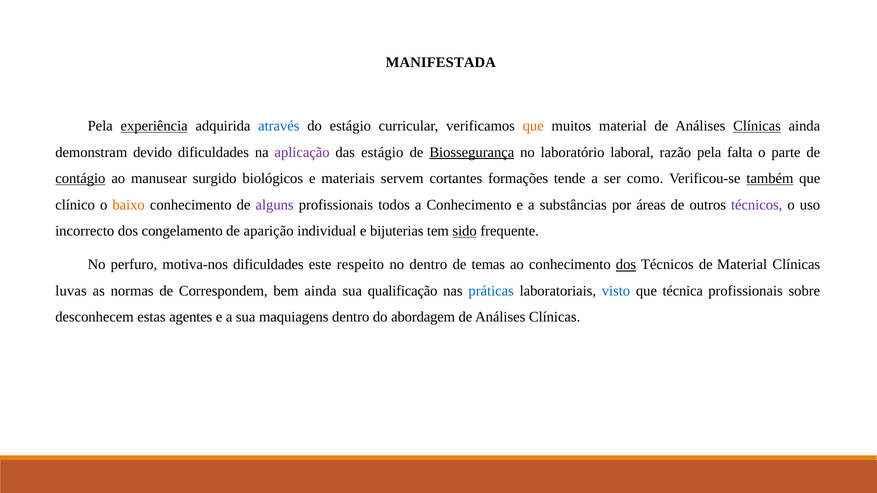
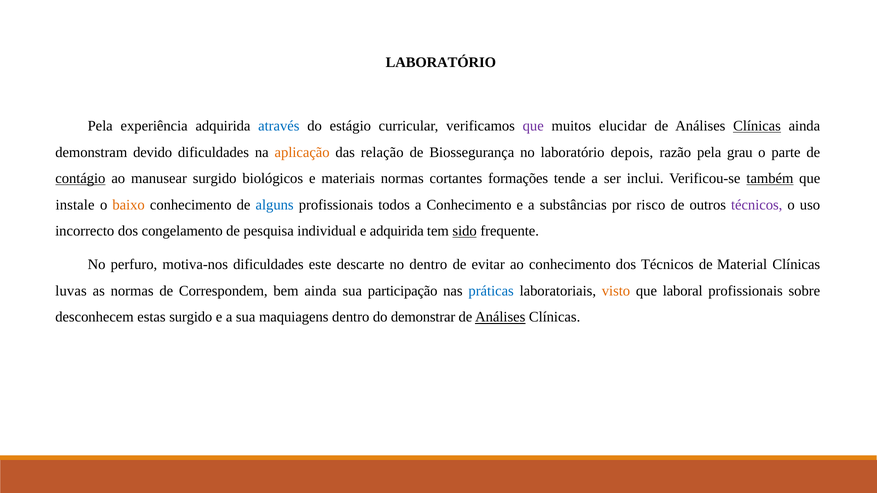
MANIFESTADA at (441, 63): MANIFESTADA -> LABORATÓRIO
experiência underline: present -> none
que at (533, 126) colour: orange -> purple
muitos material: material -> elucidar
aplicação colour: purple -> orange
das estágio: estágio -> relação
Biossegurança underline: present -> none
laboral: laboral -> depois
falta: falta -> grau
materiais servem: servem -> normas
como: como -> inclui
clínico: clínico -> instale
alguns colour: purple -> blue
áreas: áreas -> risco
aparição: aparição -> pesquisa
e bijuterias: bijuterias -> adquirida
respeito: respeito -> descarte
temas: temas -> evitar
dos at (626, 265) underline: present -> none
qualificação: qualificação -> participação
visto colour: blue -> orange
técnica: técnica -> laboral
estas agentes: agentes -> surgido
abordagem: abordagem -> demonstrar
Análises at (500, 317) underline: none -> present
